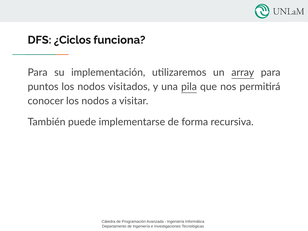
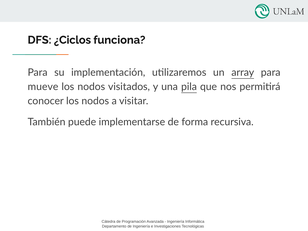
puntos: puntos -> mueve
